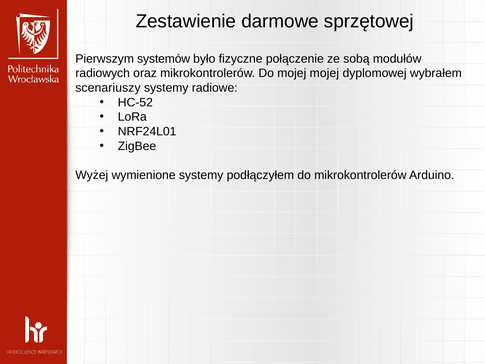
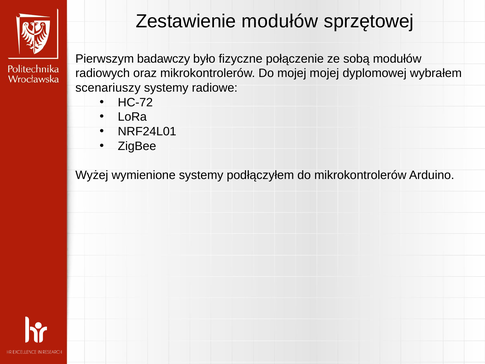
Zestawienie darmowe: darmowe -> modułów
systemów: systemów -> badawczy
HC-52: HC-52 -> HC-72
